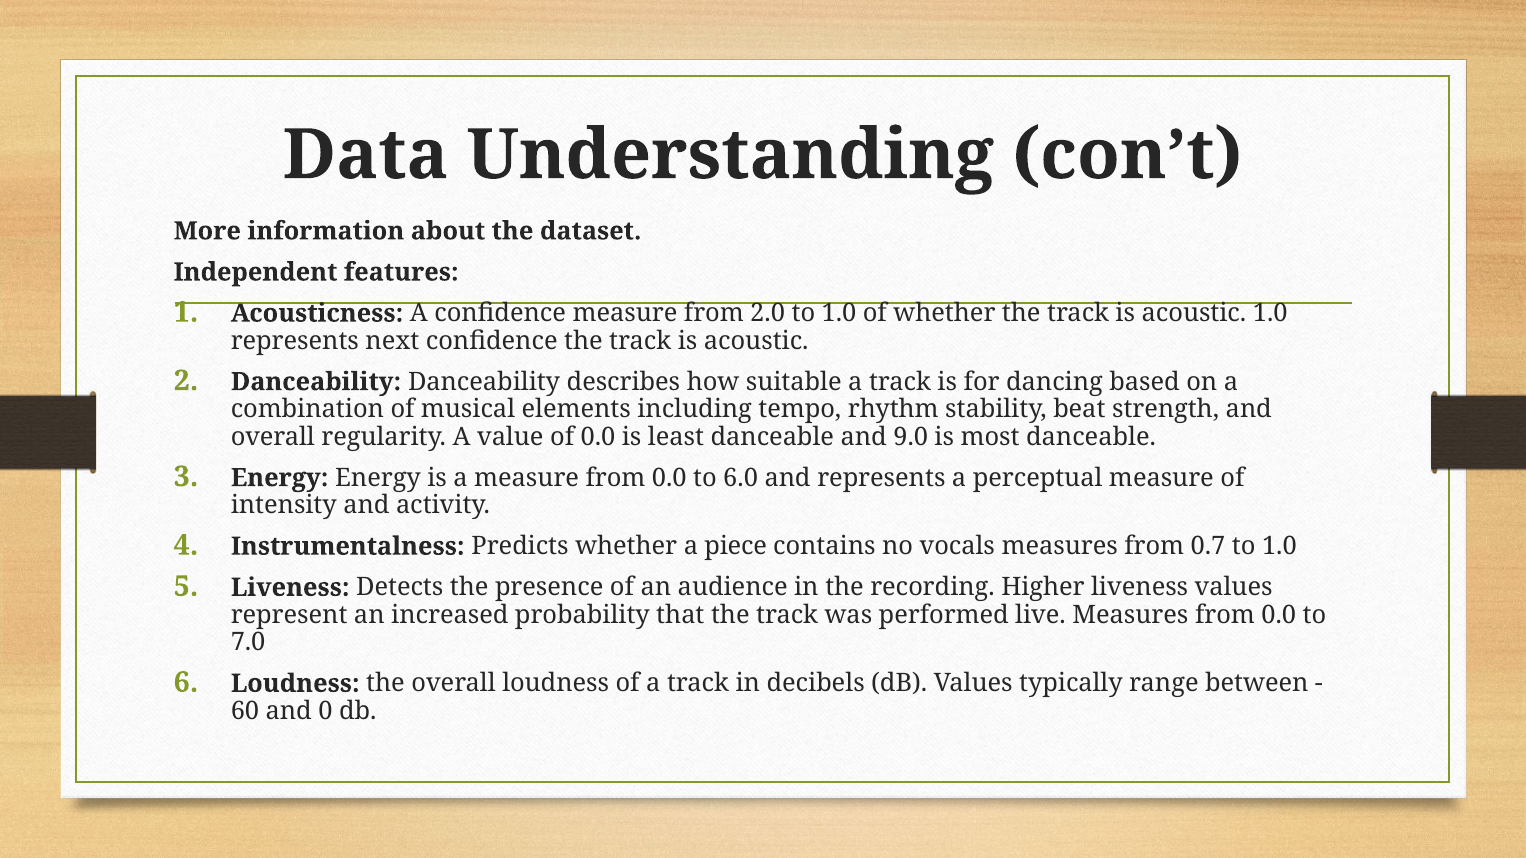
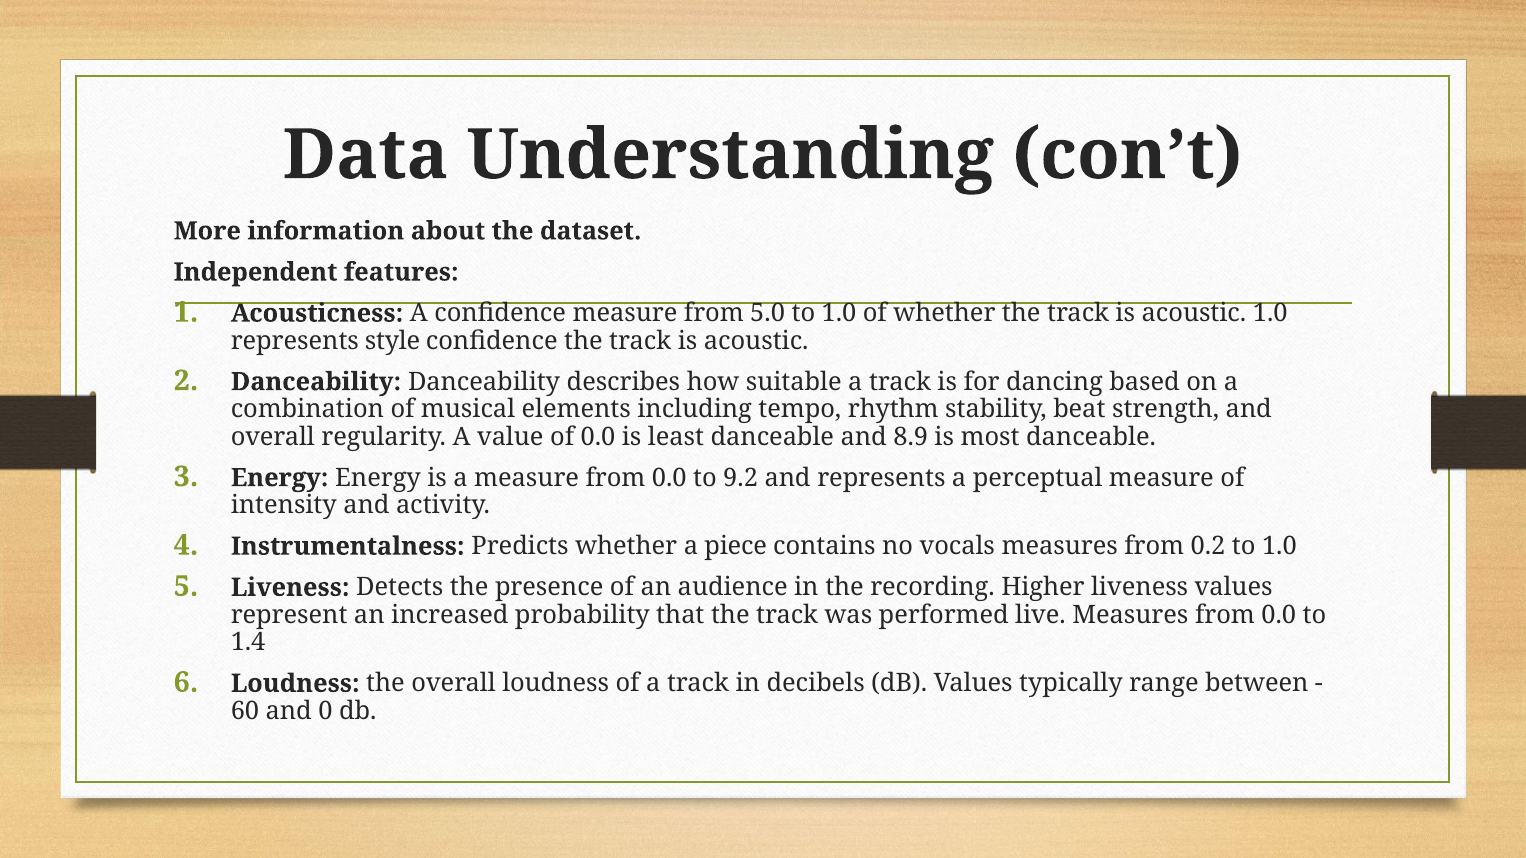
2.0: 2.0 -> 5.0
next: next -> style
9.0: 9.0 -> 8.9
6.0: 6.0 -> 9.2
0.7: 0.7 -> 0.2
7.0: 7.0 -> 1.4
